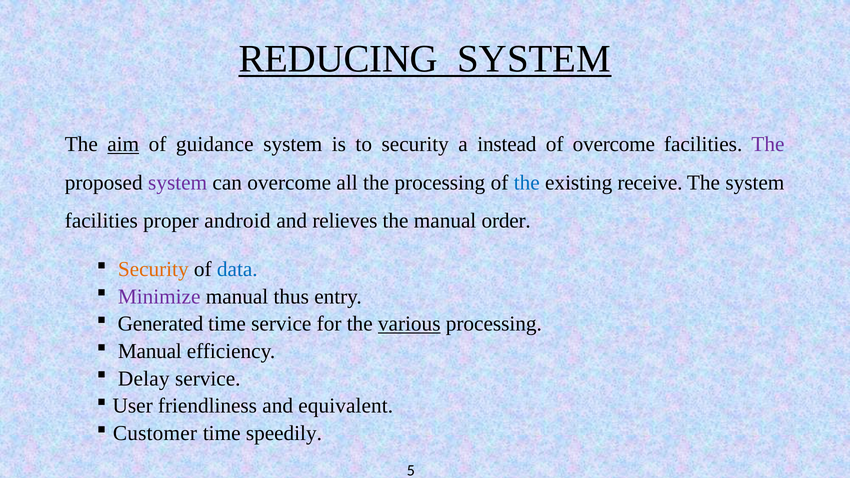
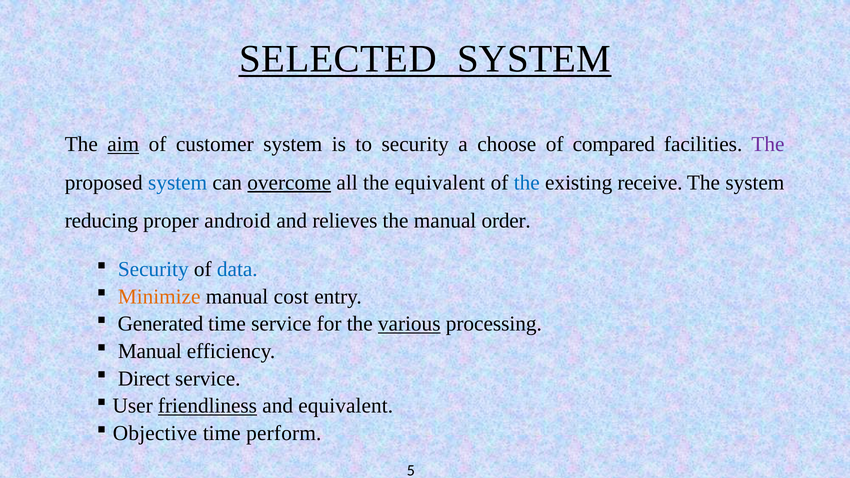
REDUCING: REDUCING -> SELECTED
guidance: guidance -> customer
instead: instead -> choose
of overcome: overcome -> compared
system at (178, 183) colour: purple -> blue
overcome at (289, 183) underline: none -> present
the processing: processing -> equivalent
facilities at (101, 221): facilities -> reducing
Security at (153, 269) colour: orange -> blue
Minimize colour: purple -> orange
thus: thus -> cost
Delay: Delay -> Direct
friendliness underline: none -> present
Customer: Customer -> Objective
speedily: speedily -> perform
